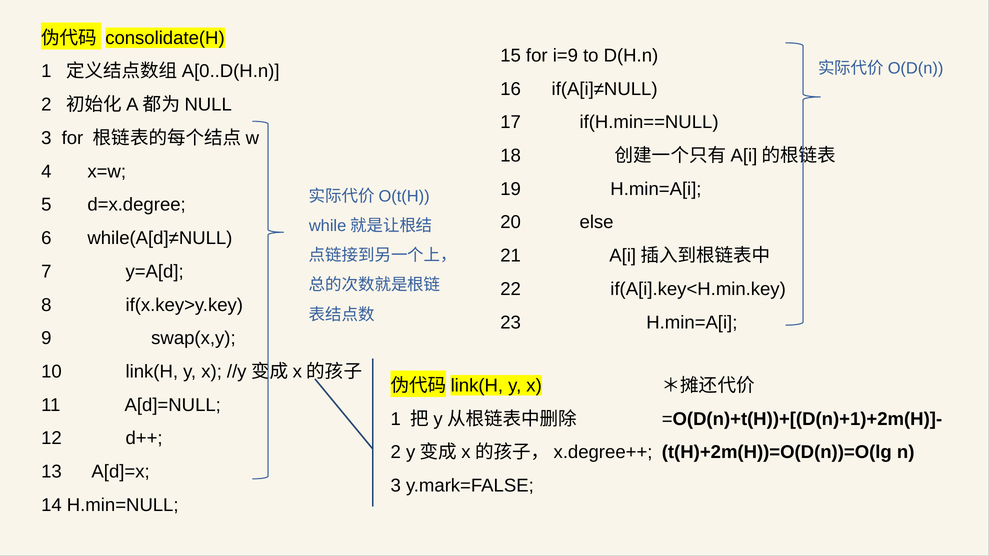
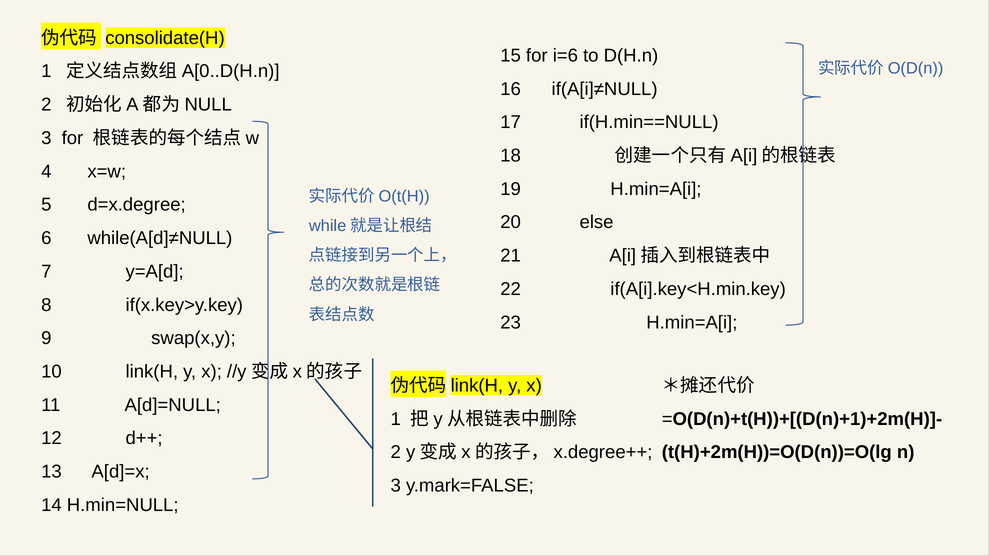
i=9: i=9 -> i=6
